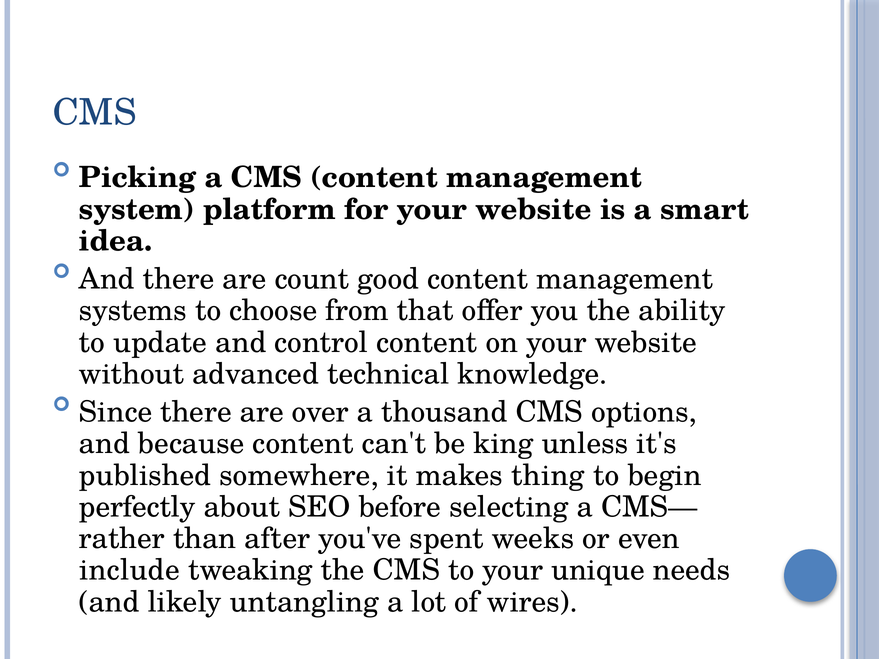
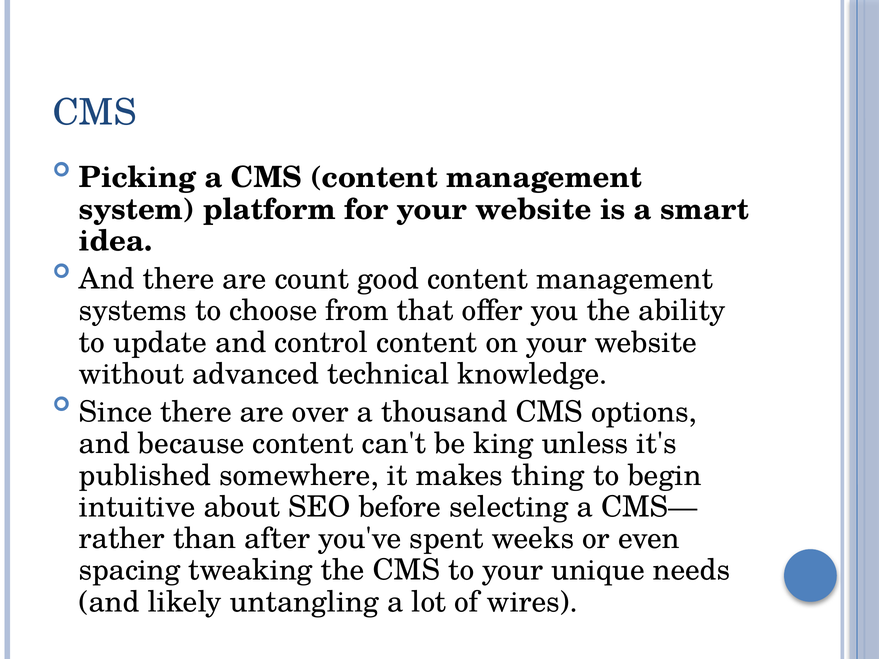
perfectly: perfectly -> intuitive
include: include -> spacing
